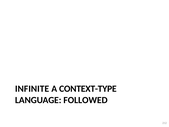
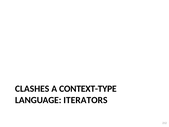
INFINITE: INFINITE -> CLASHES
FOLLOWED: FOLLOWED -> ITERATORS
